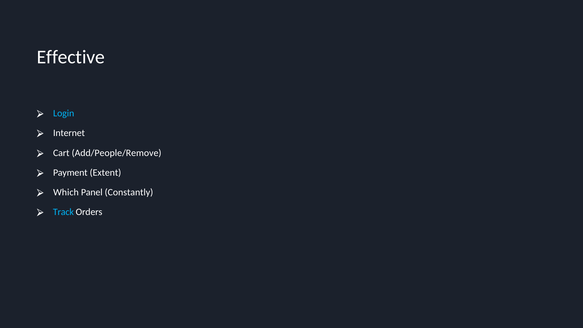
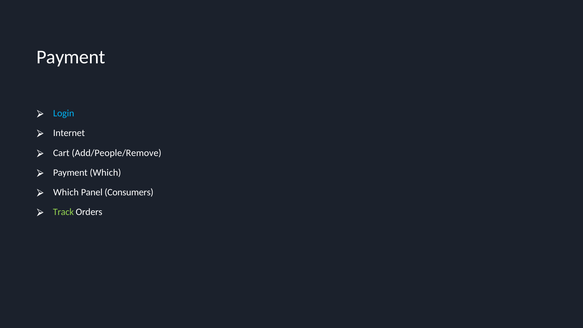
Effective at (71, 57): Effective -> Payment
Payment Extent: Extent -> Which
Constantly: Constantly -> Consumers
Track colour: light blue -> light green
